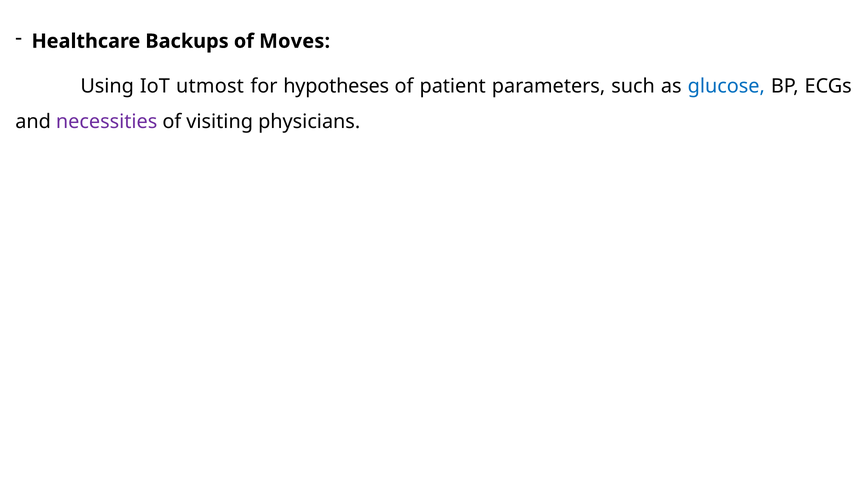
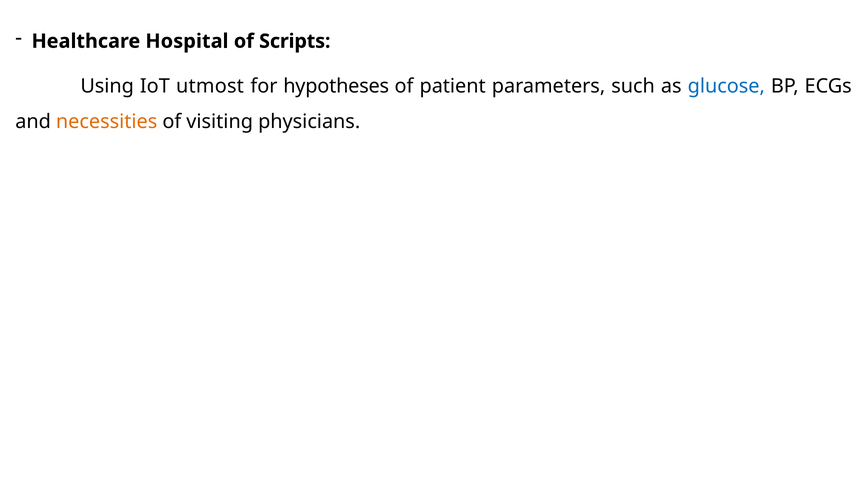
Backups: Backups -> Hospital
Moves: Moves -> Scripts
necessities colour: purple -> orange
